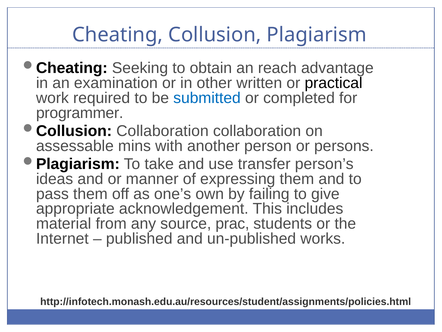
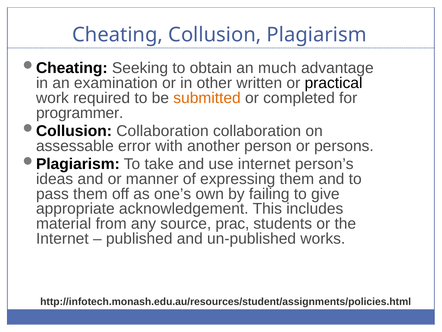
reach: reach -> much
submitted colour: blue -> orange
mins: mins -> error
use transfer: transfer -> internet
